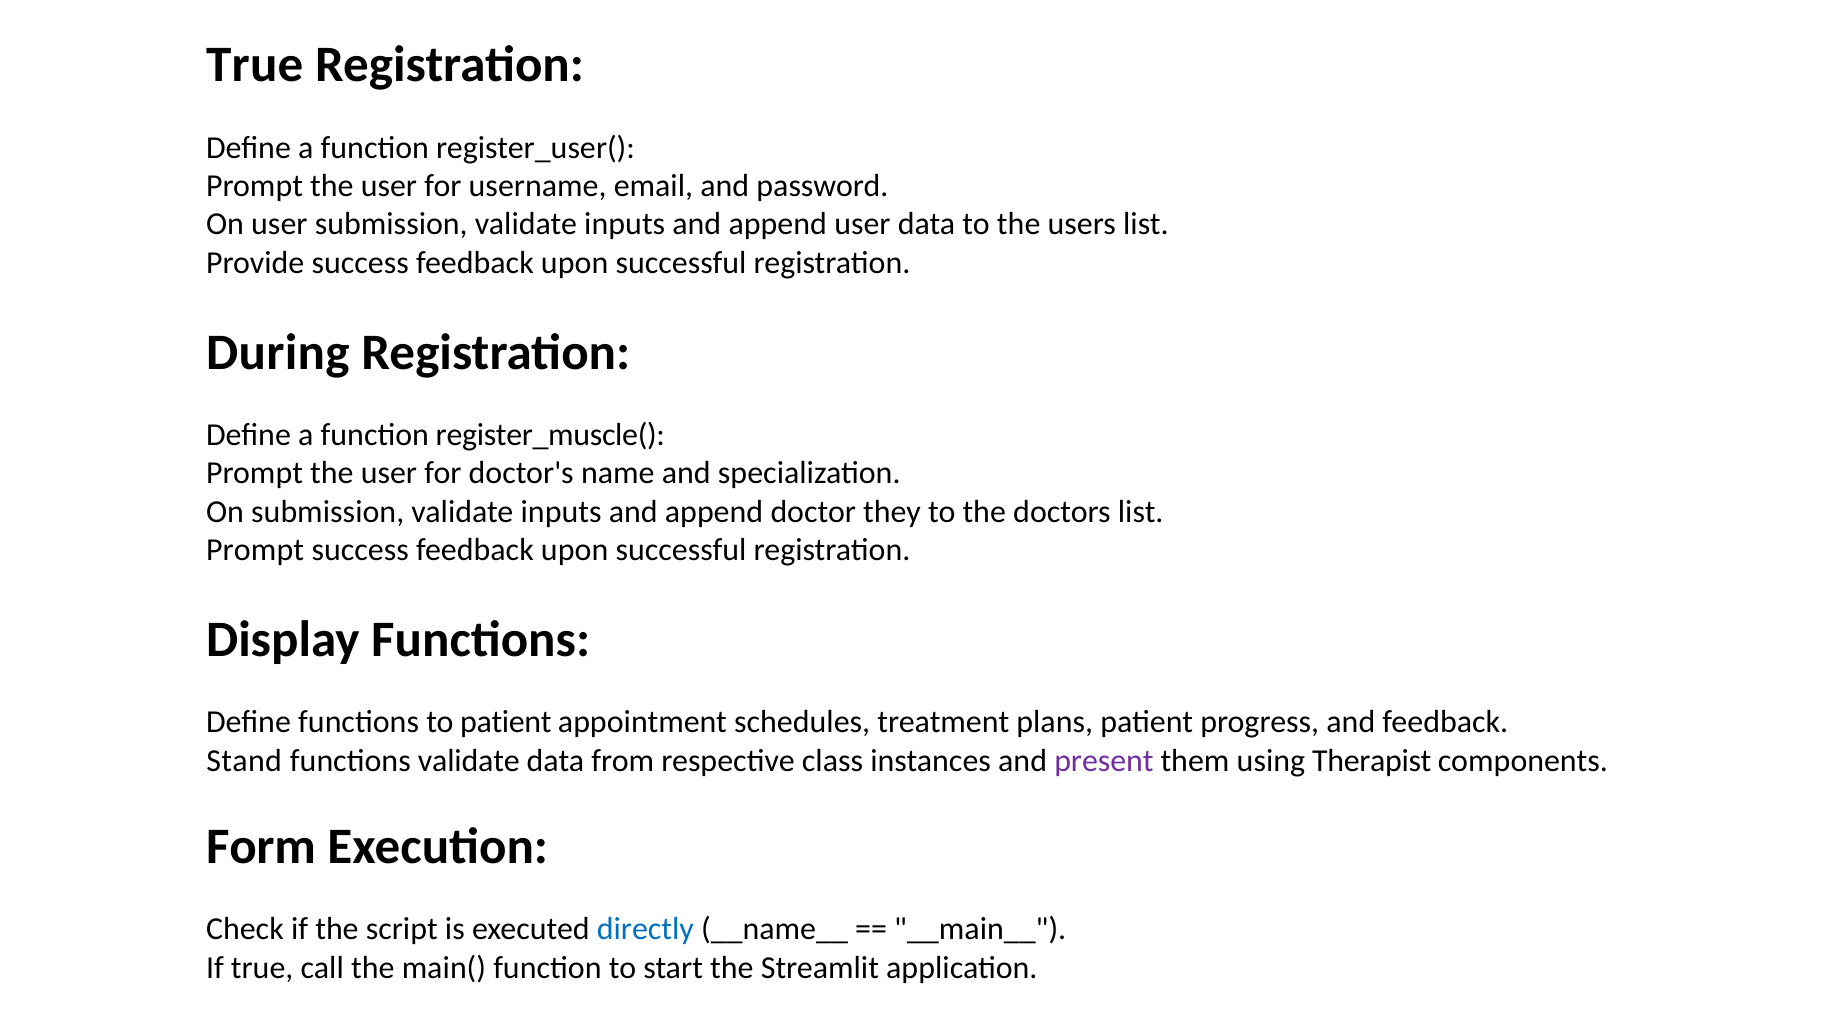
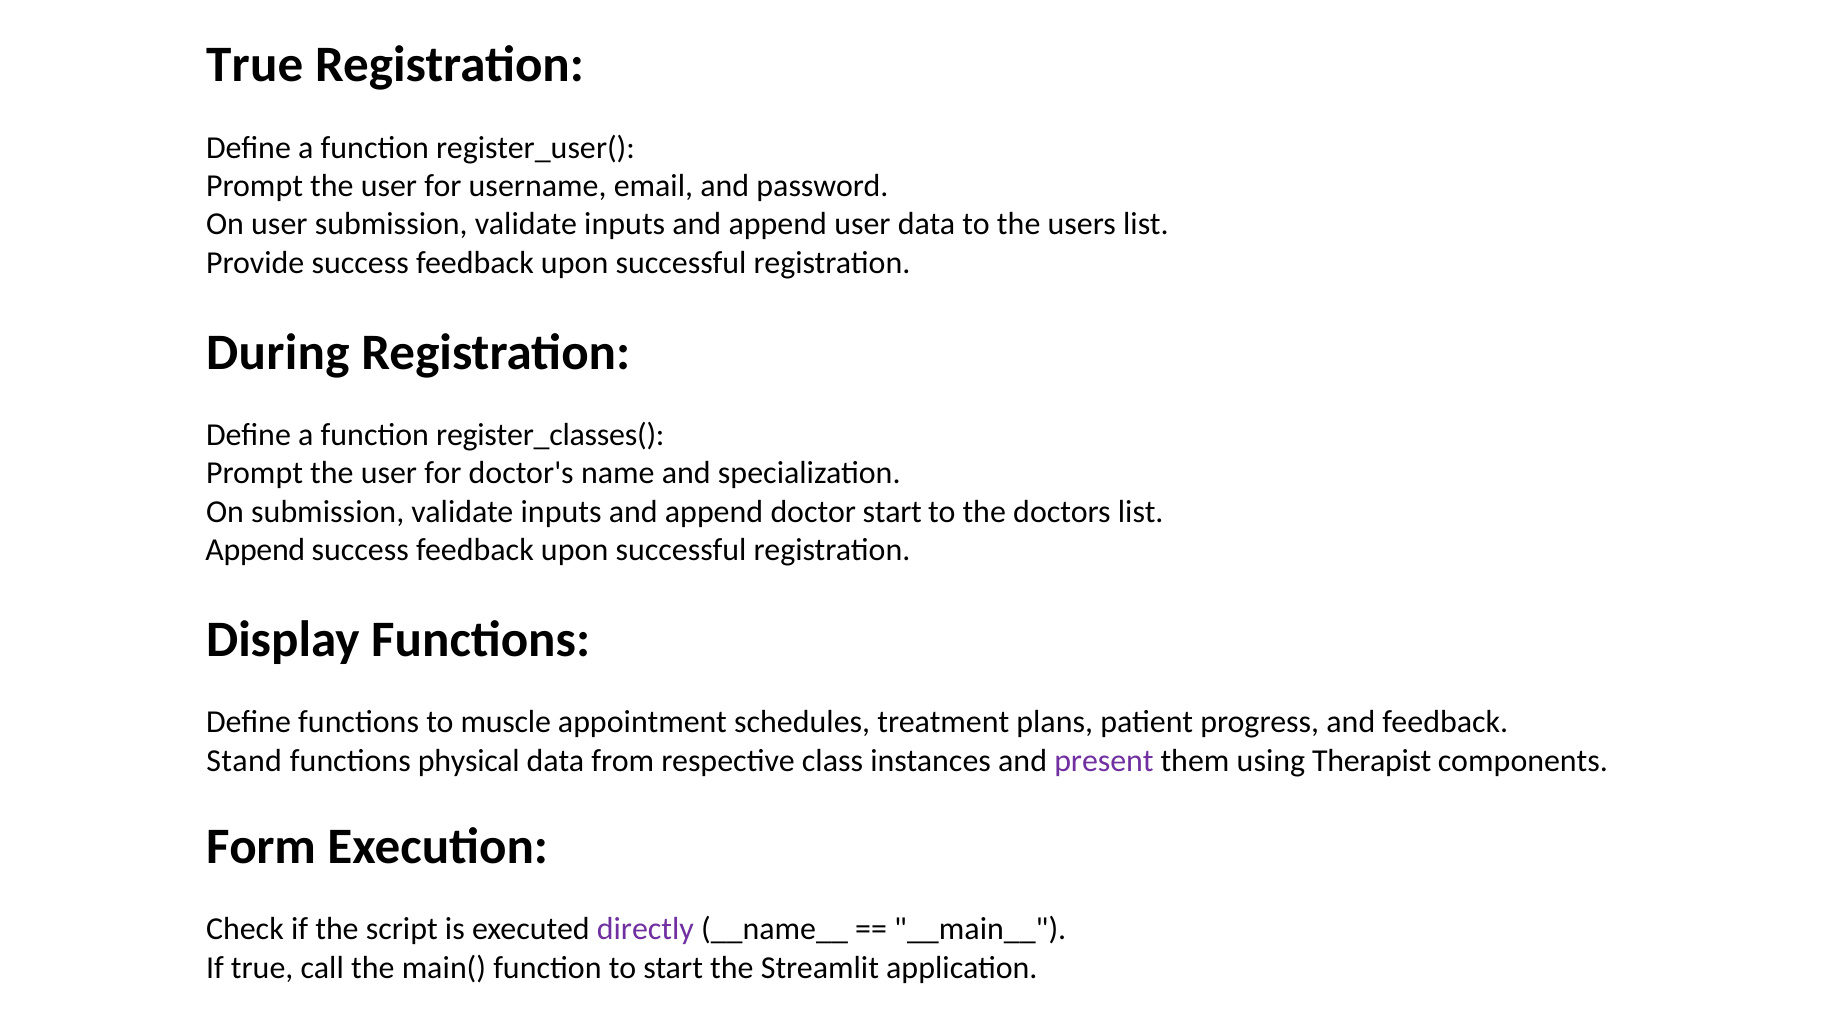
register_muscle(: register_muscle( -> register_classes(
doctor they: they -> start
Prompt at (255, 550): Prompt -> Append
to patient: patient -> muscle
functions validate: validate -> physical
directly colour: blue -> purple
